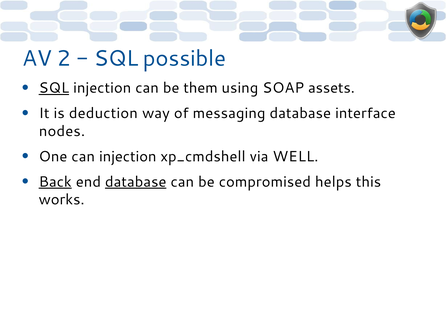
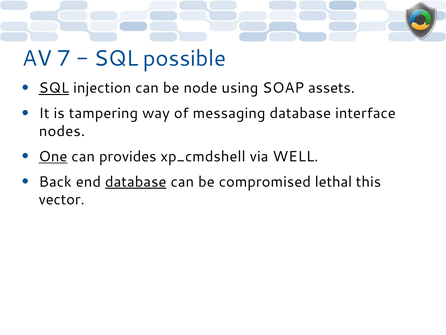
2: 2 -> 7
them: them -> node
deduction: deduction -> tampering
One underline: none -> present
can injection: injection -> provides
Back underline: present -> none
helps: helps -> lethal
works: works -> vector
